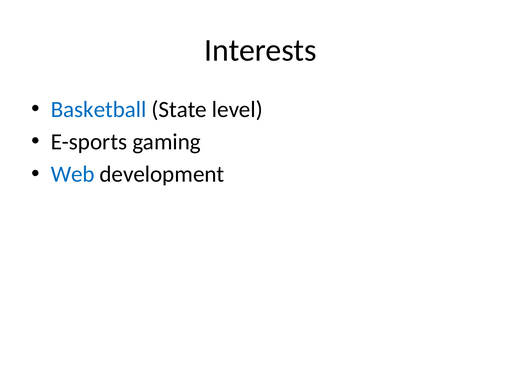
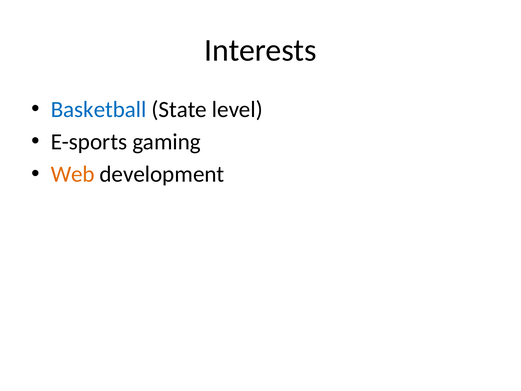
Web colour: blue -> orange
